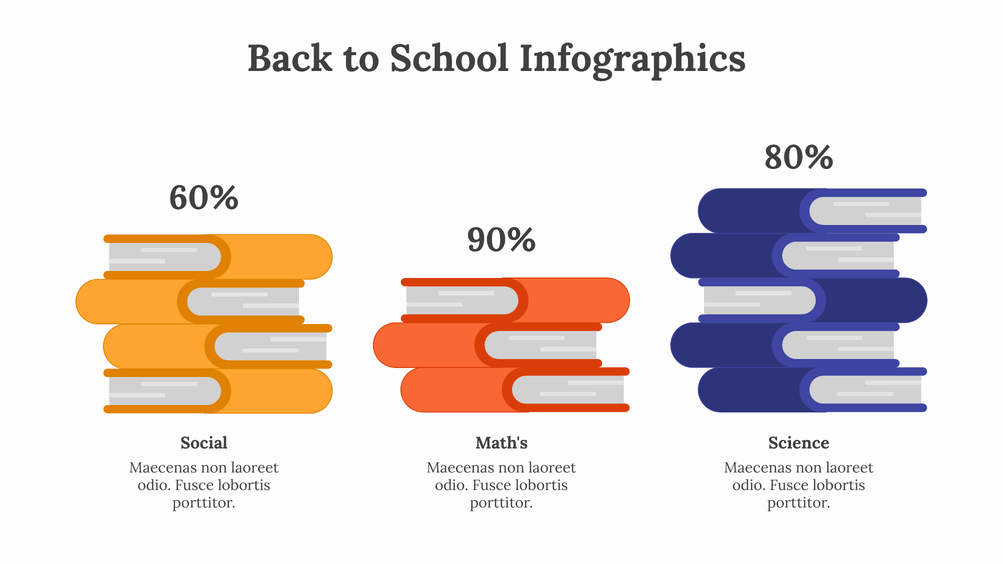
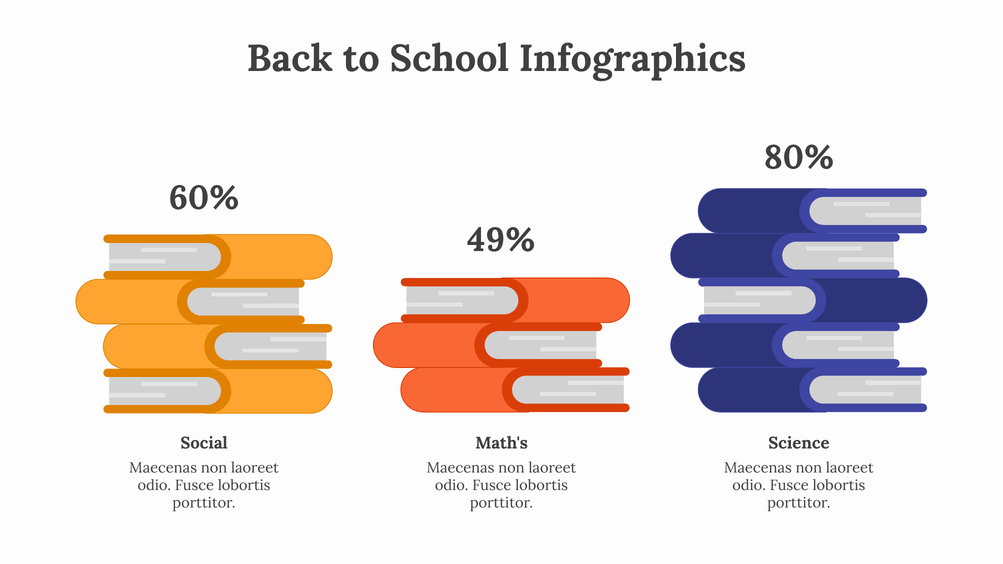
90%: 90% -> 49%
